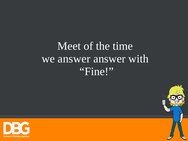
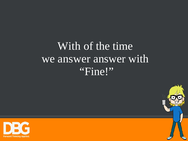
Meet at (69, 46): Meet -> With
